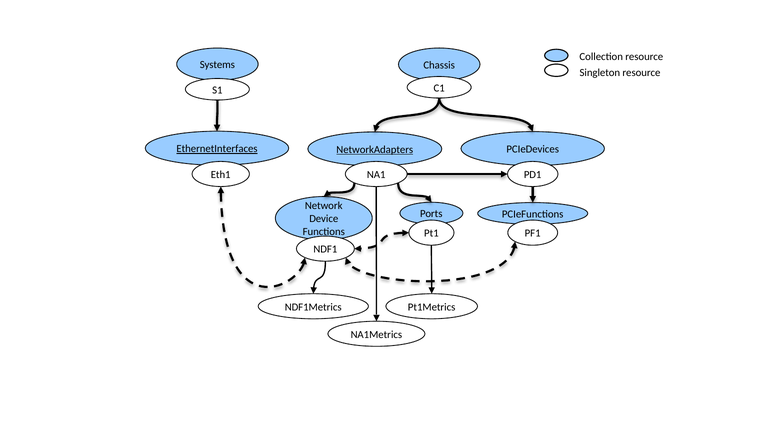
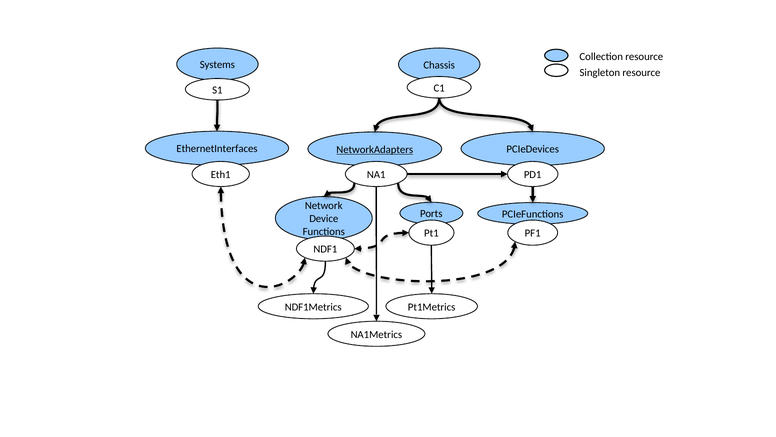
EthernetInterfaces underline: present -> none
